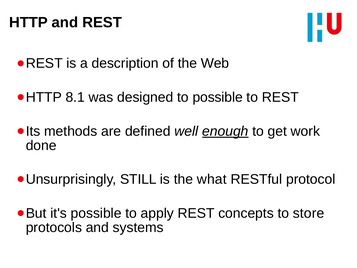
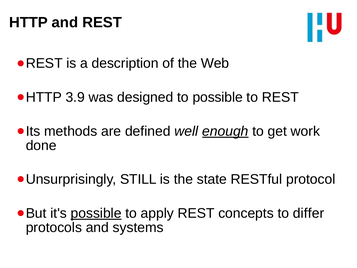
8.1: 8.1 -> 3.9
what: what -> state
possible at (96, 213) underline: none -> present
store: store -> differ
